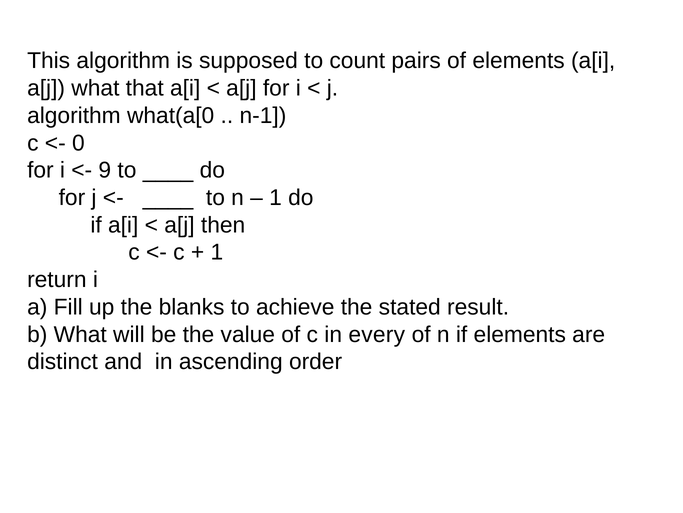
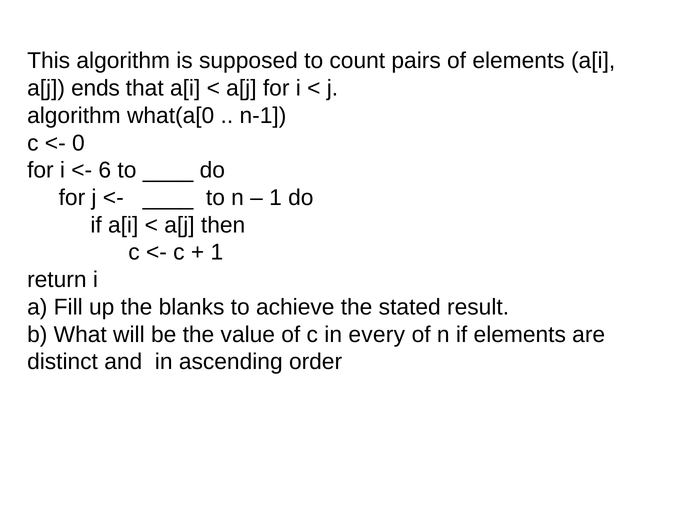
a[j what: what -> ends
9: 9 -> 6
